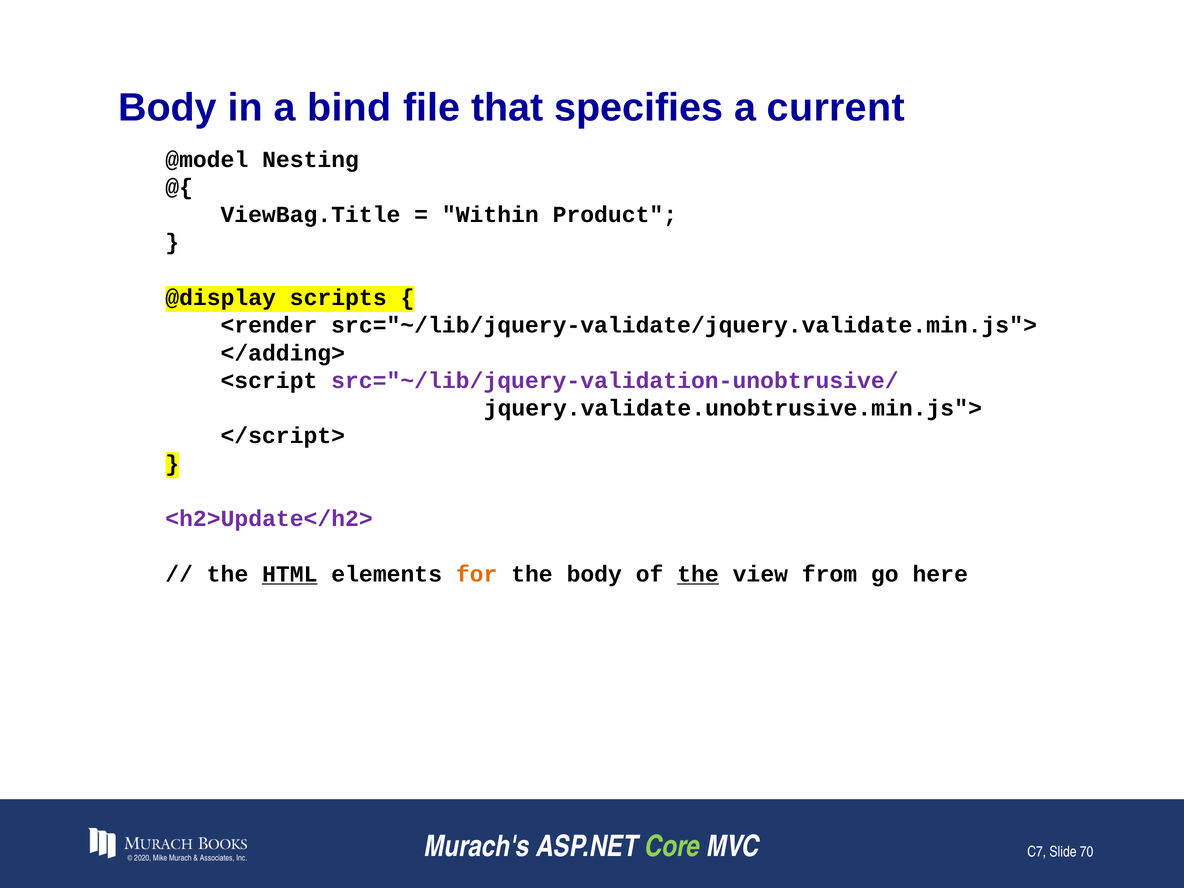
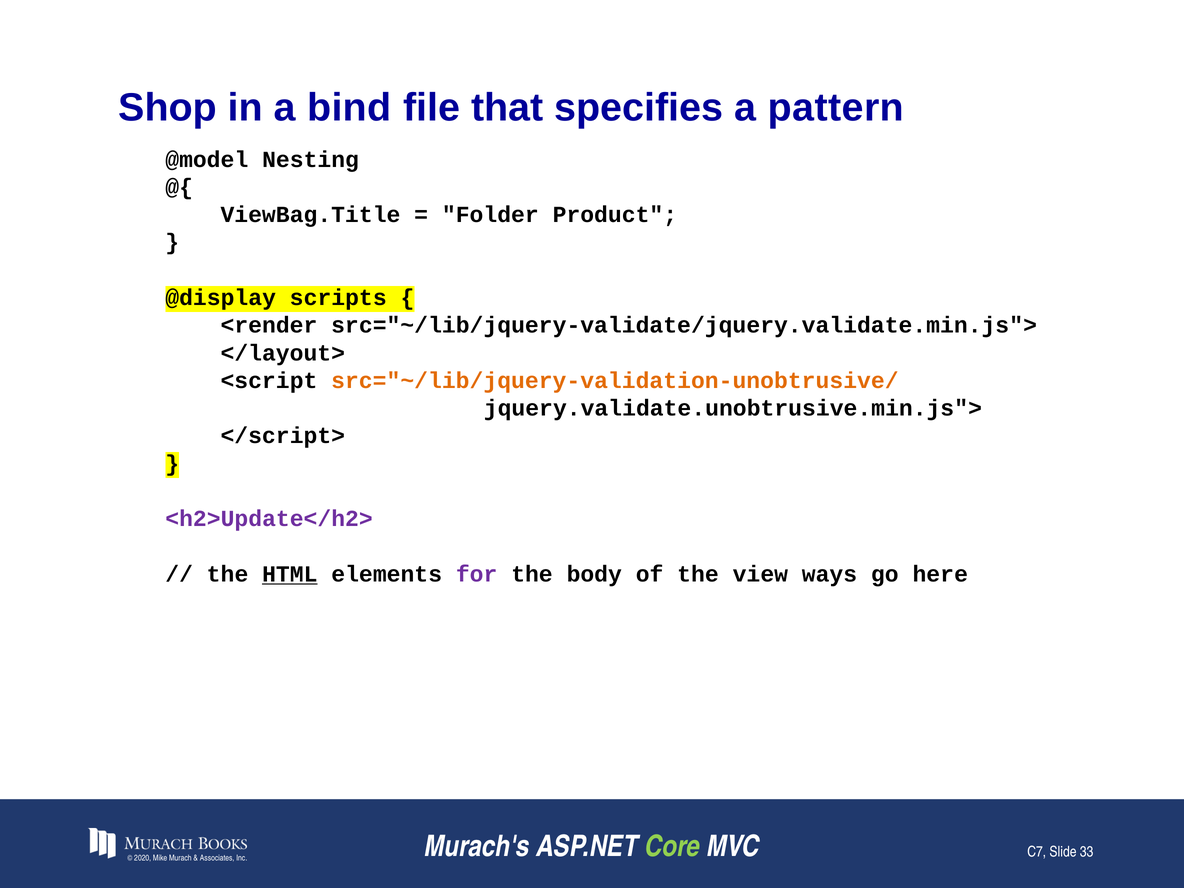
Body at (168, 108): Body -> Shop
current: current -> pattern
Within: Within -> Folder
</adding>: </adding> -> </layout>
src="~/lib/jquery-validation-unobtrusive/ colour: purple -> orange
for colour: orange -> purple
the at (698, 574) underline: present -> none
from: from -> ways
70: 70 -> 33
